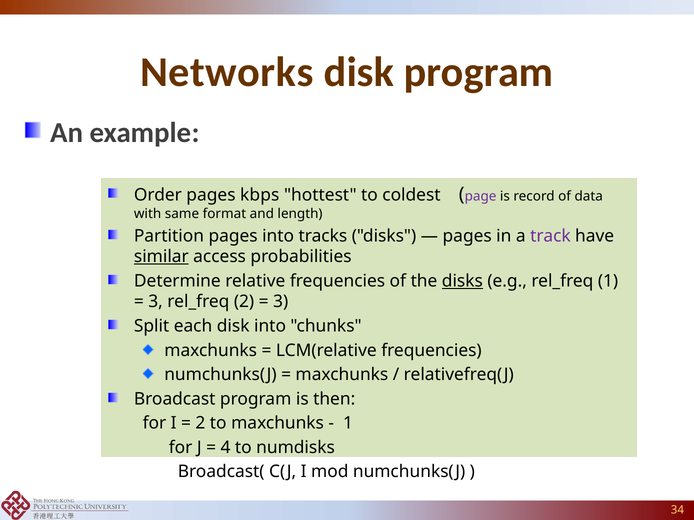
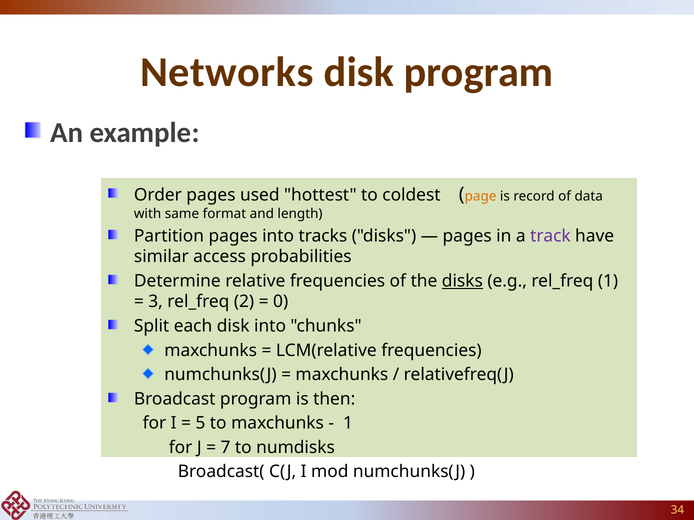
kbps: kbps -> used
page colour: purple -> orange
similar underline: present -> none
3 at (281, 302): 3 -> 0
2 at (200, 424): 2 -> 5
4: 4 -> 7
